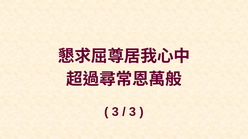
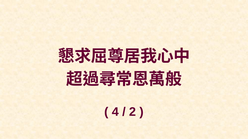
3 at (115, 112): 3 -> 4
3 at (133, 112): 3 -> 2
